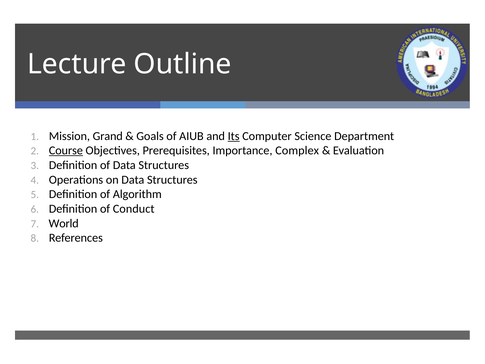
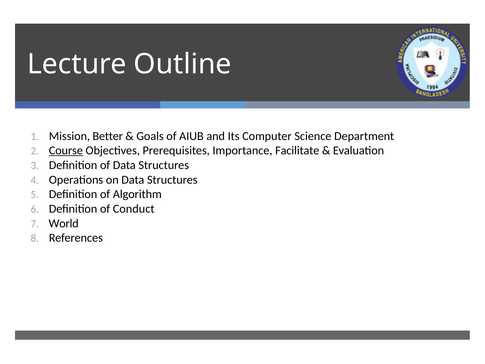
Grand: Grand -> Better
Its underline: present -> none
Complex: Complex -> Facilitate
